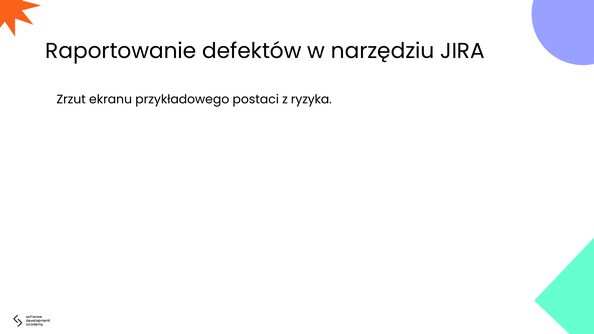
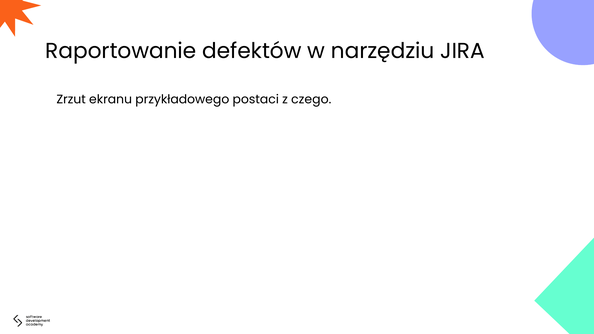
ryzyka: ryzyka -> czego
